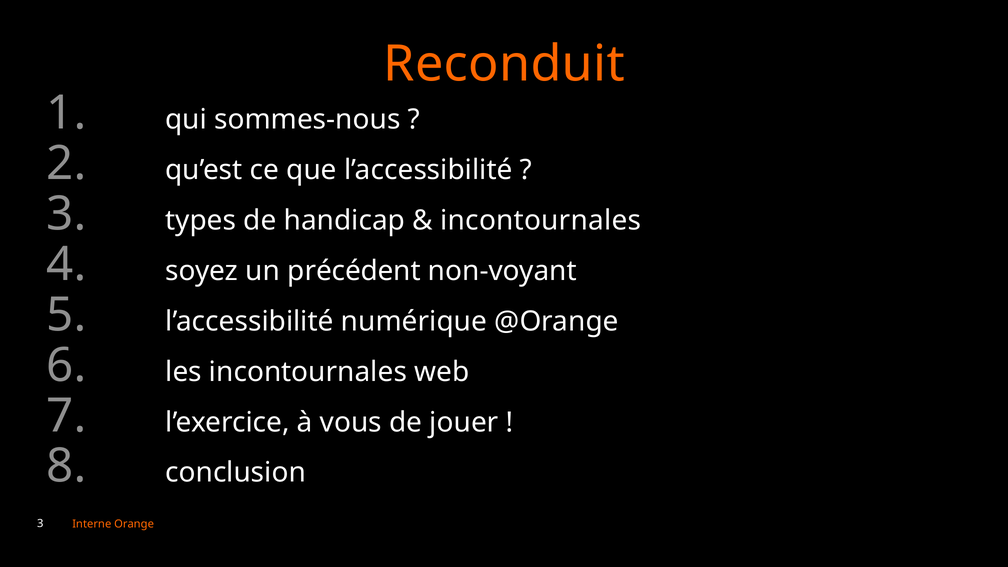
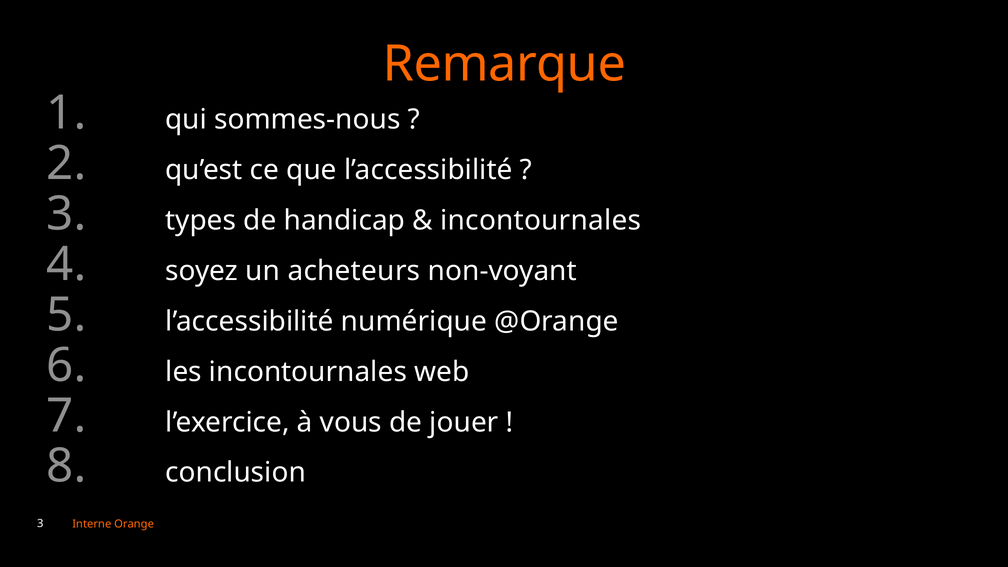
Reconduit: Reconduit -> Remarque
précédent: précédent -> acheteurs
